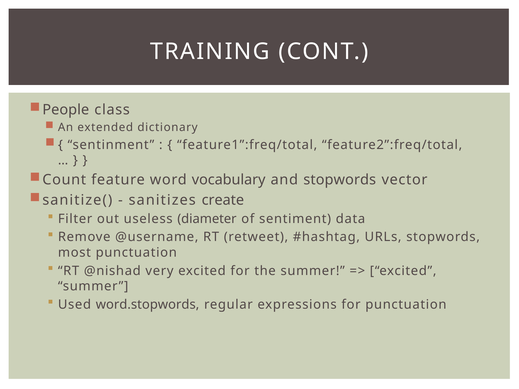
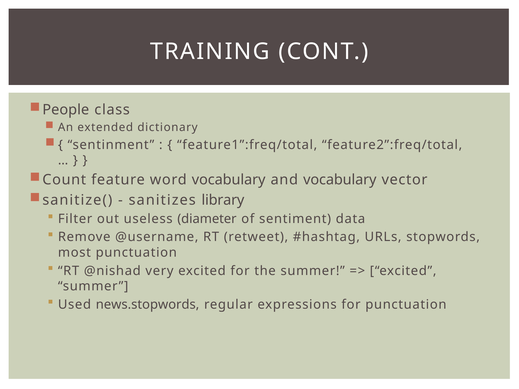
and stopwords: stopwords -> vocabulary
create: create -> library
word.stopwords: word.stopwords -> news.stopwords
